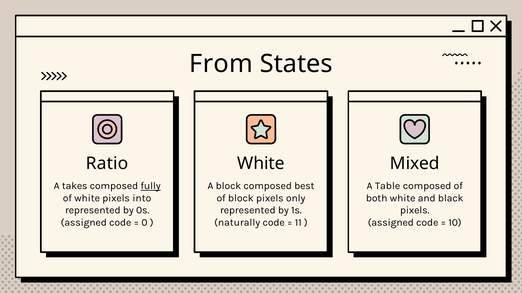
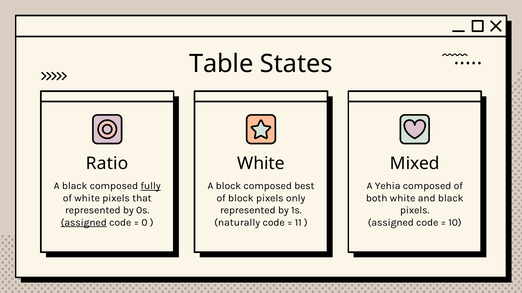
From: From -> Table
A takes: takes -> black
Table: Table -> Yehia
into: into -> that
assigned at (84, 223) underline: none -> present
